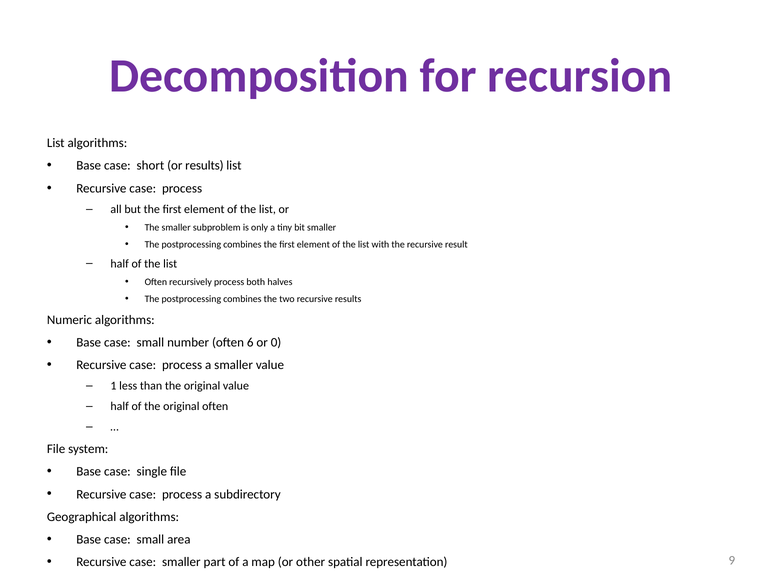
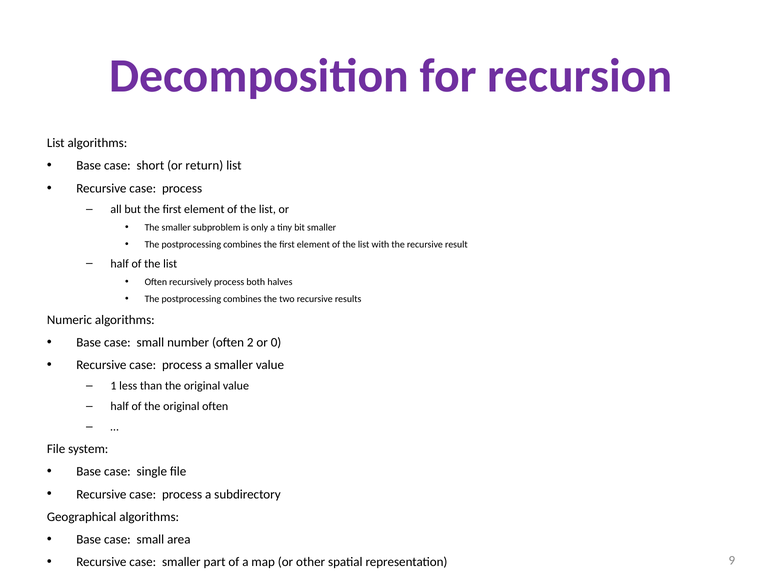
or results: results -> return
6: 6 -> 2
